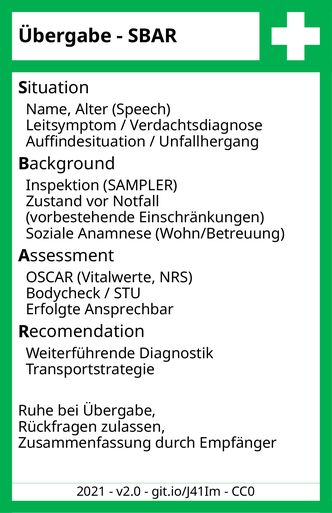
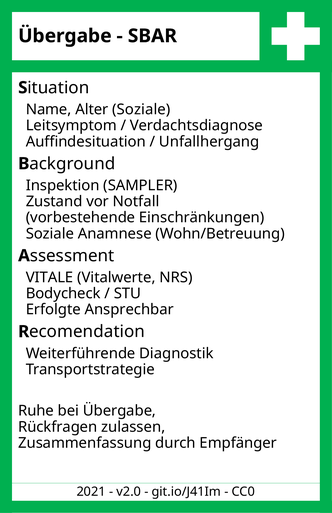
Alter Speech: Speech -> Soziale
OSCAR: OSCAR -> VITALE
